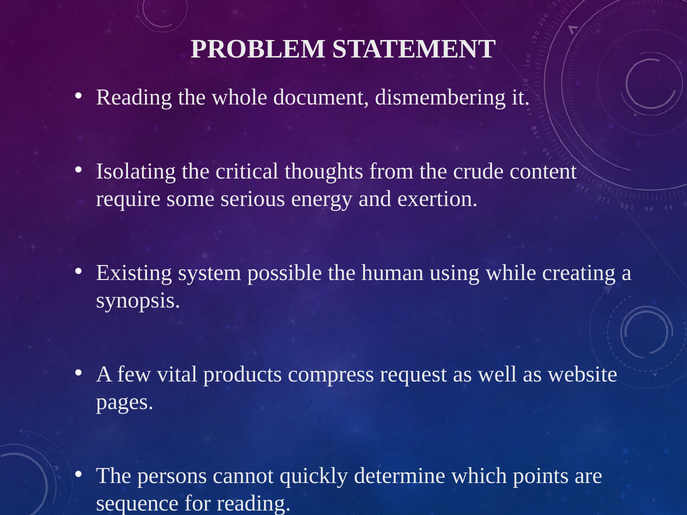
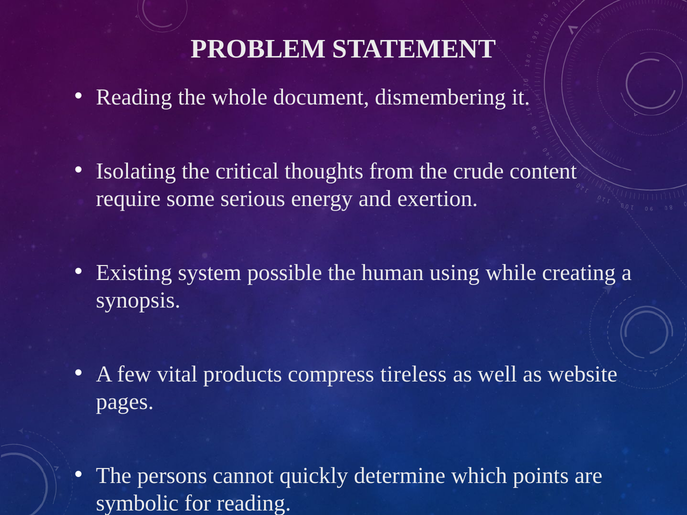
request: request -> tireless
sequence: sequence -> symbolic
